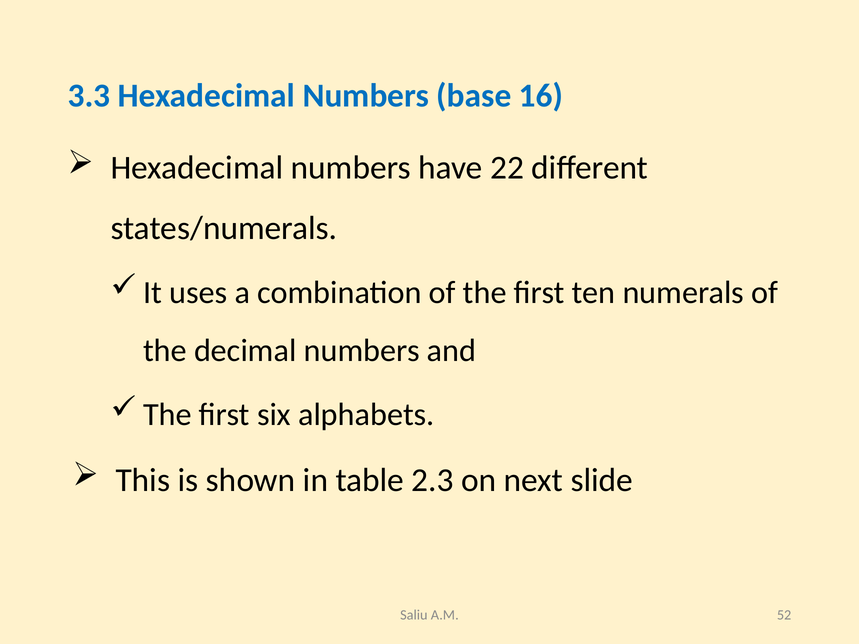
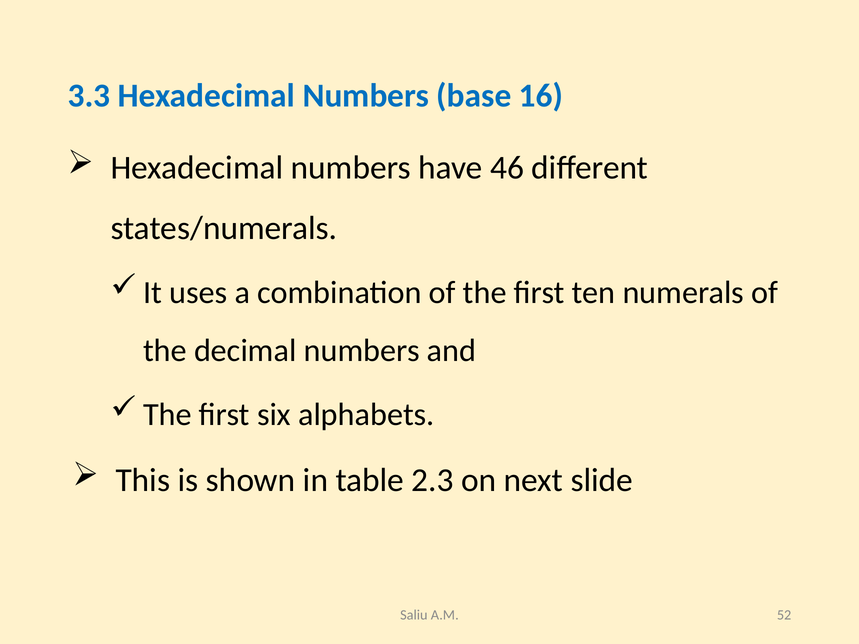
22: 22 -> 46
